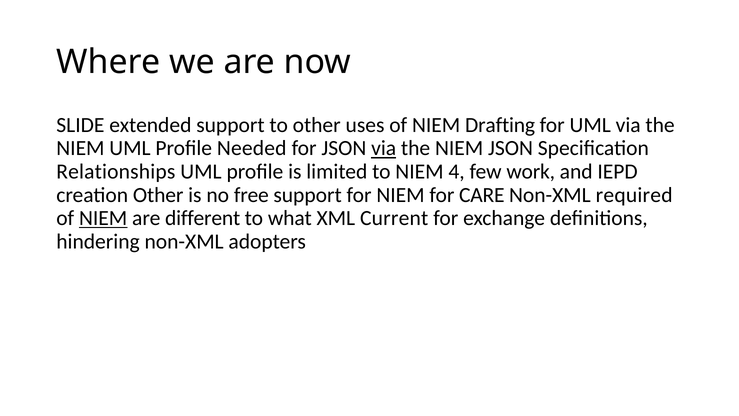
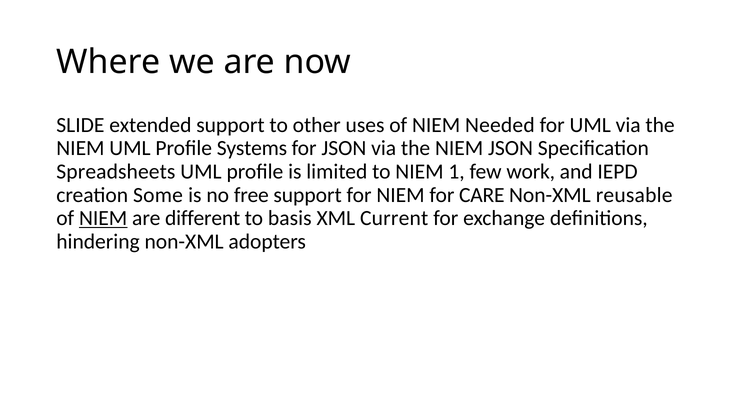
Drafting: Drafting -> Needed
Needed: Needed -> Systems
via at (384, 148) underline: present -> none
Relationships: Relationships -> Spreadsheets
4: 4 -> 1
creation Other: Other -> Some
required: required -> reusable
what: what -> basis
